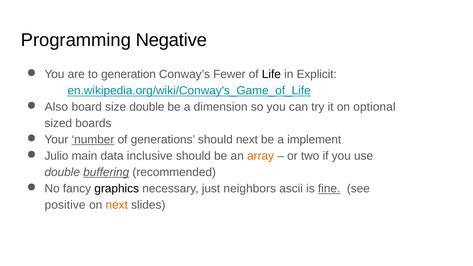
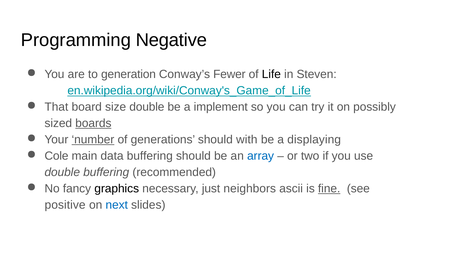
Explicit: Explicit -> Steven
Also: Also -> That
dimension: dimension -> implement
optional: optional -> possibly
boards underline: none -> present
should next: next -> with
implement: implement -> displaying
Julio: Julio -> Cole
data inclusive: inclusive -> buffering
array colour: orange -> blue
buffering at (106, 172) underline: present -> none
next at (117, 205) colour: orange -> blue
